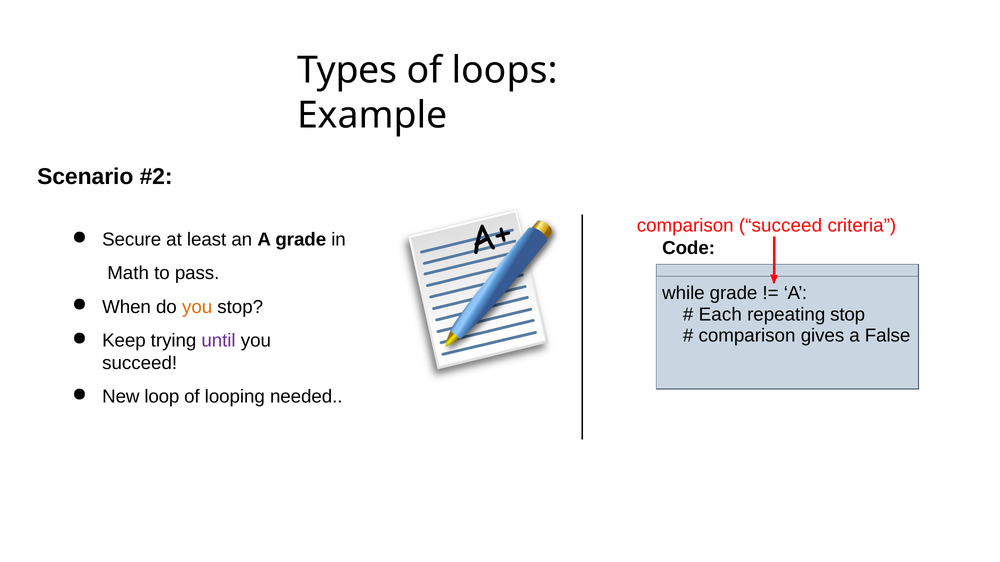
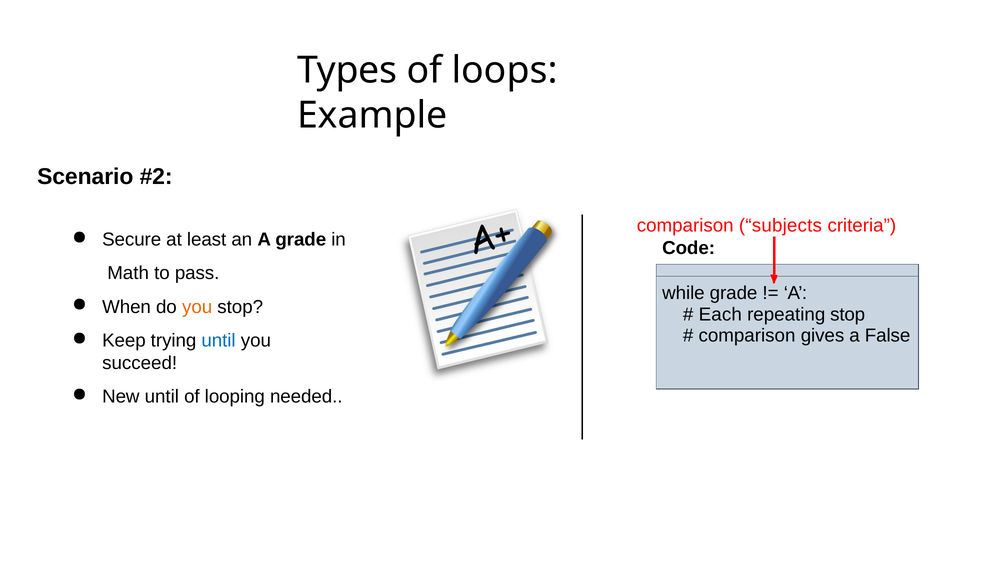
comparison succeed: succeed -> subjects
until at (219, 341) colour: purple -> blue
New loop: loop -> until
